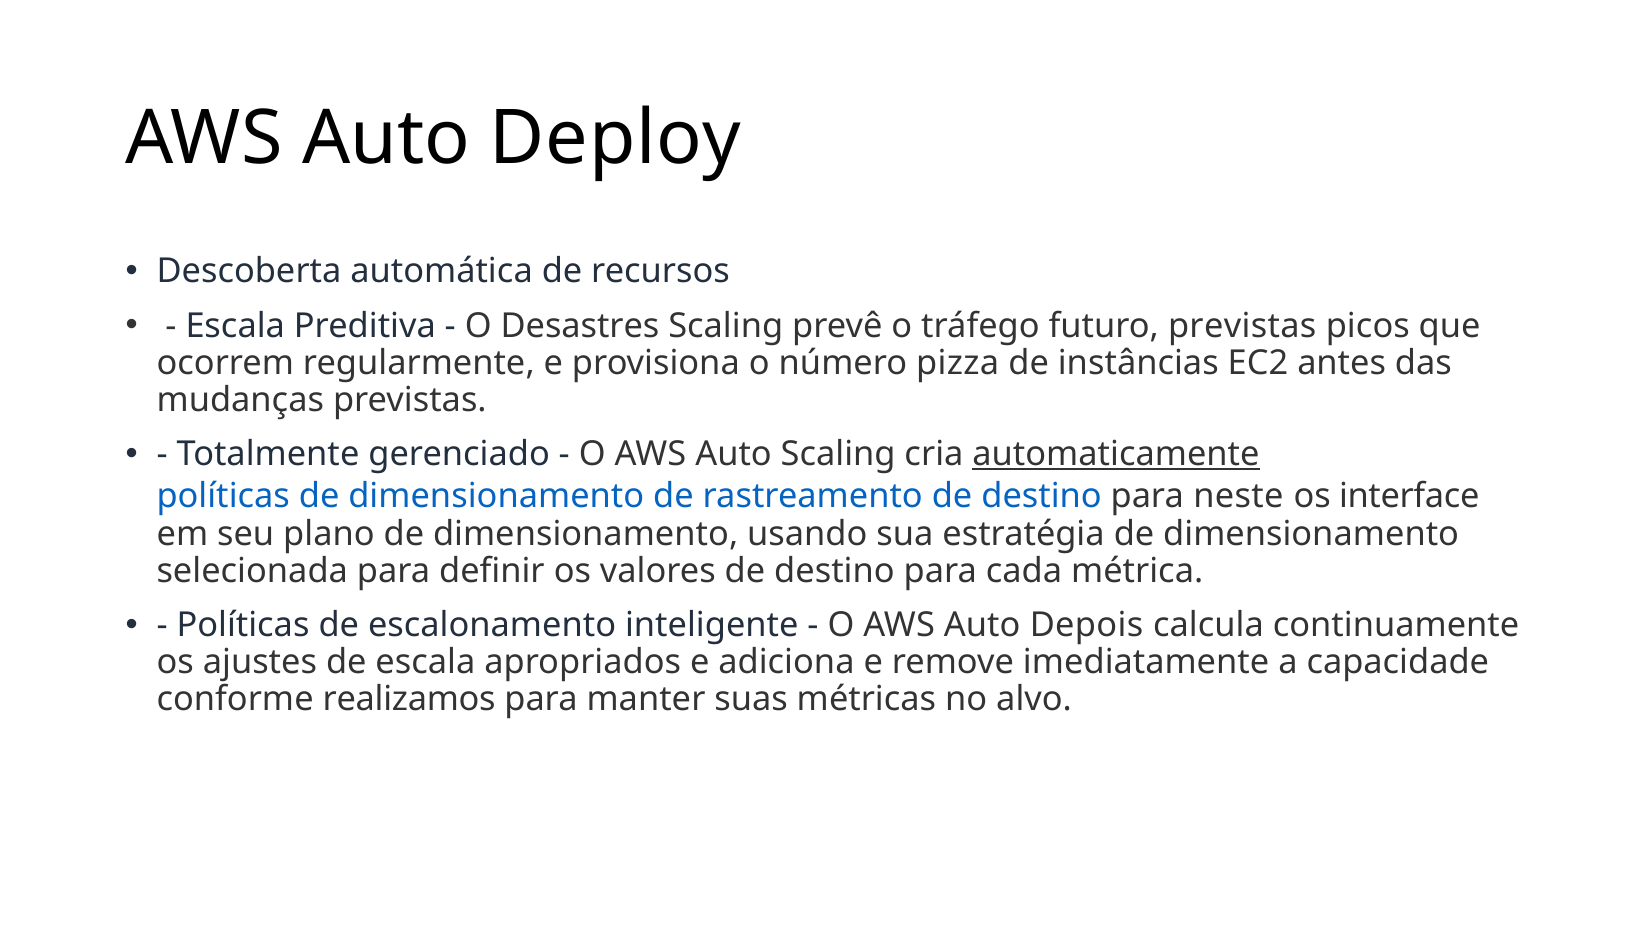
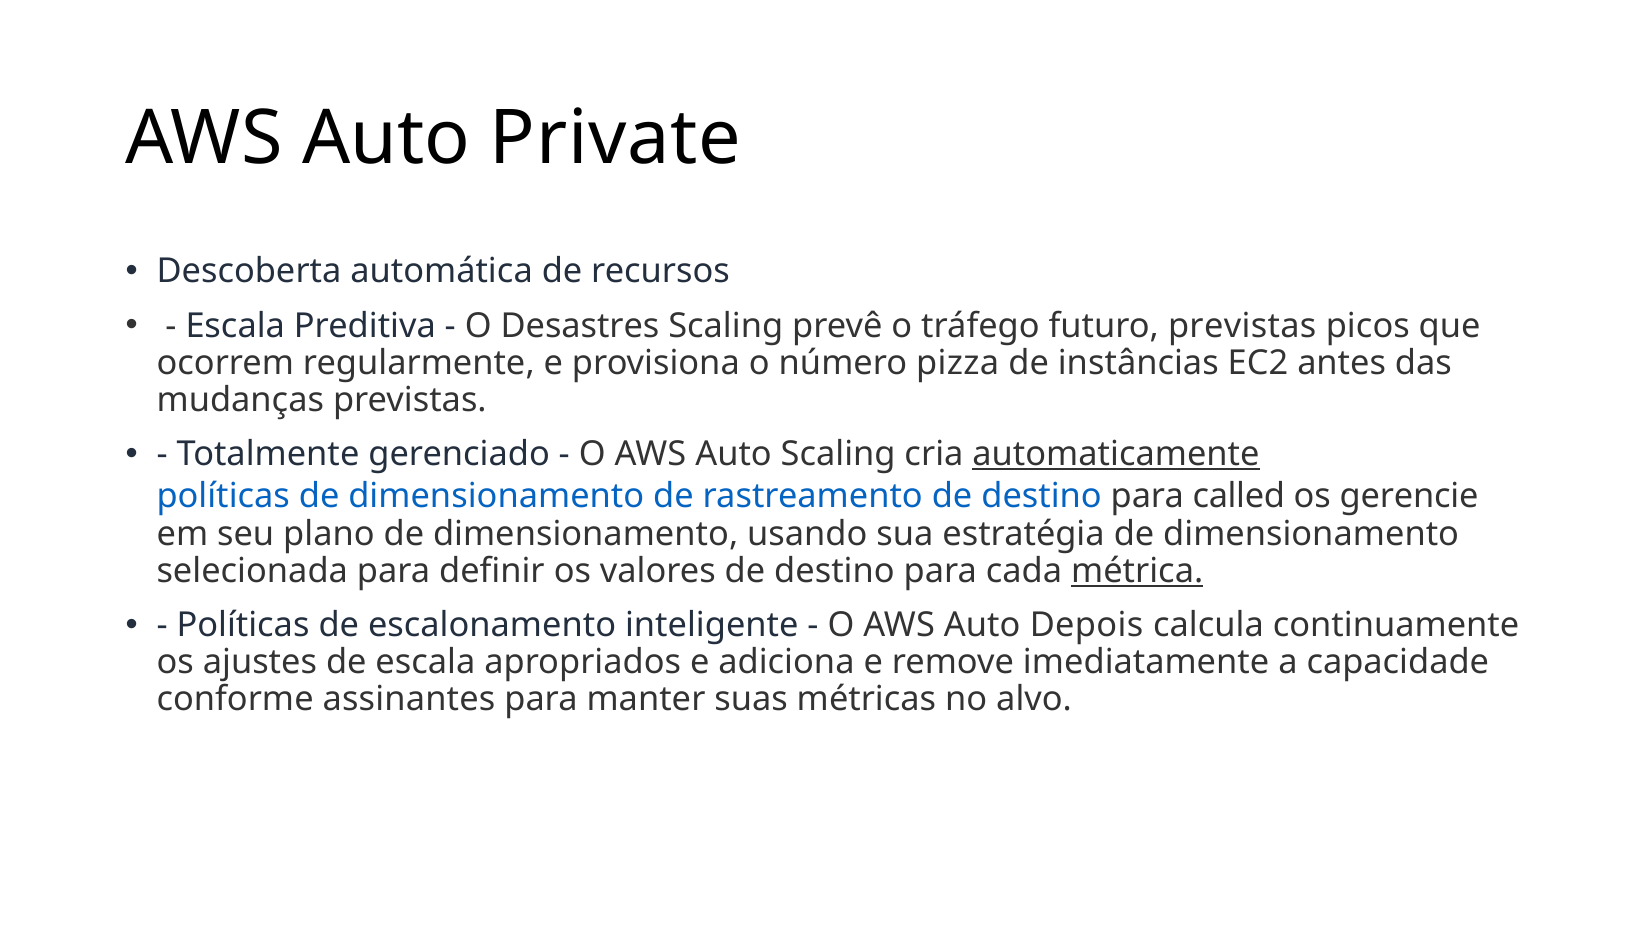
Deploy: Deploy -> Private
neste: neste -> called
interface: interface -> gerencie
métrica underline: none -> present
realizamos: realizamos -> assinantes
